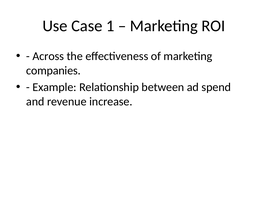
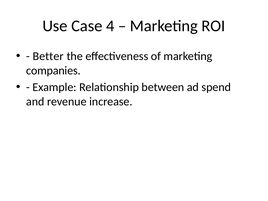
1: 1 -> 4
Across: Across -> Better
